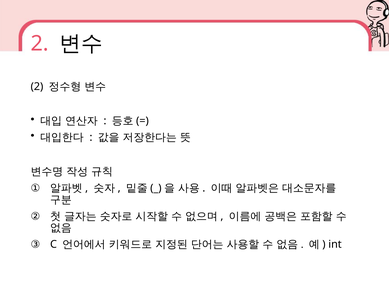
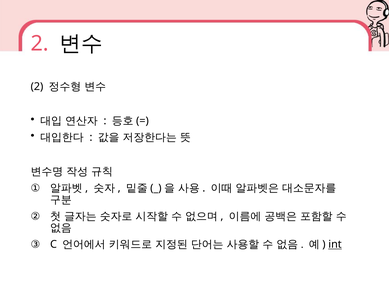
int underline: none -> present
